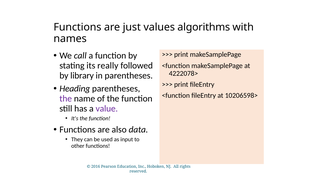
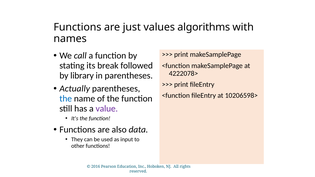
really: really -> break
Heading: Heading -> Actually
the at (66, 99) colour: purple -> blue
